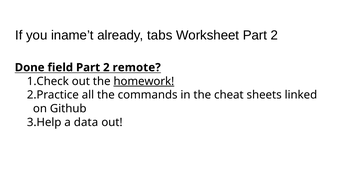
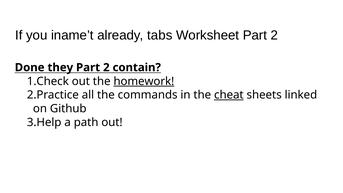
field: field -> they
remote: remote -> contain
cheat underline: none -> present
data: data -> path
